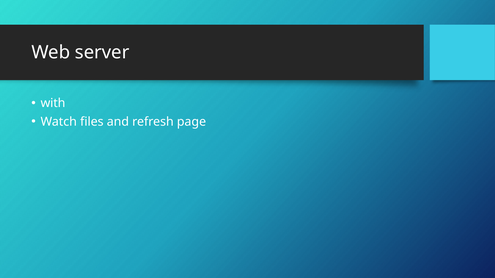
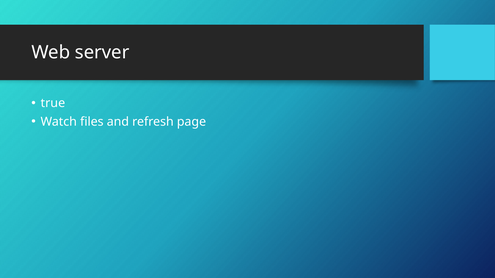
with: with -> true
